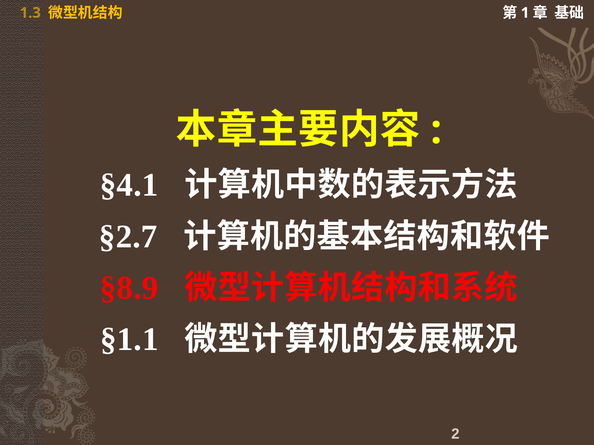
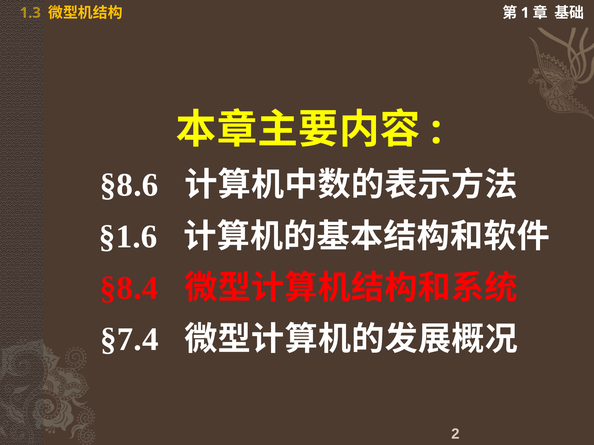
§4.1: §4.1 -> §8.6
§2.7: §2.7 -> §1.6
§8.9: §8.9 -> §8.4
§1.1: §1.1 -> §7.4
